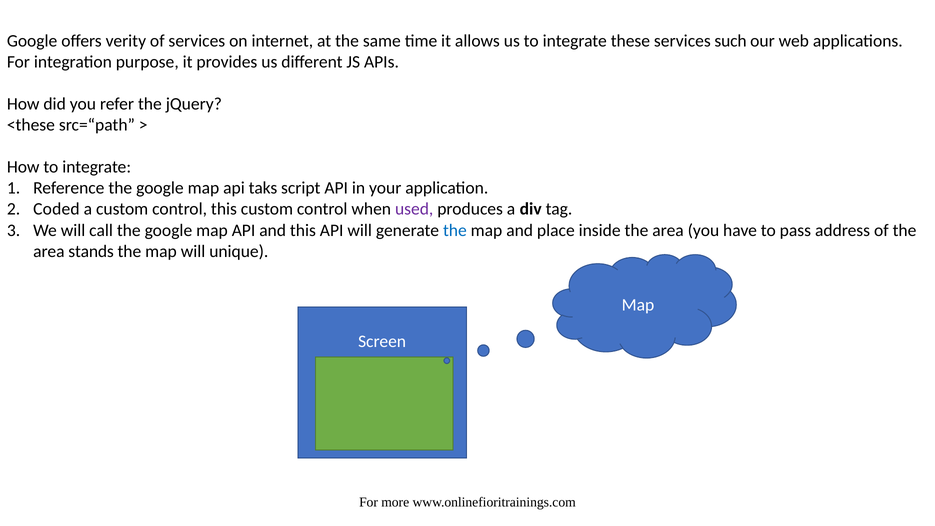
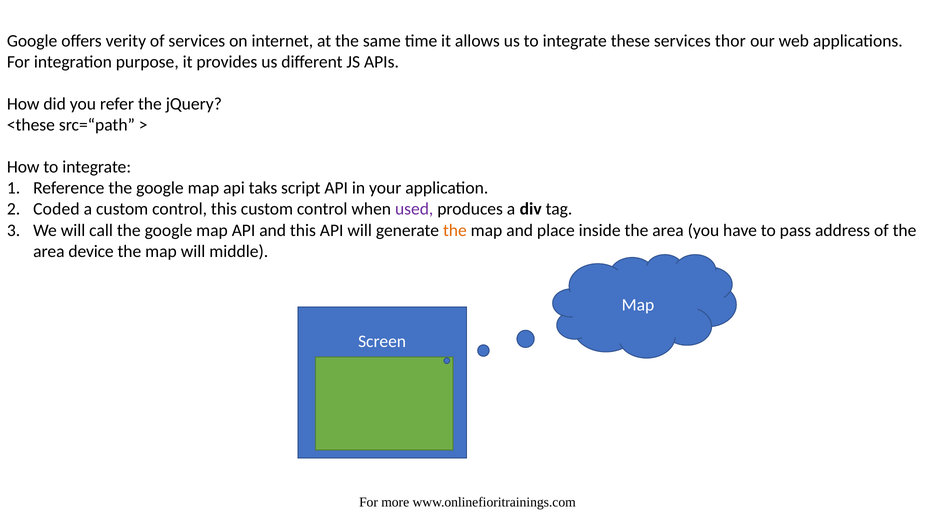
such: such -> thor
the at (455, 230) colour: blue -> orange
stands: stands -> device
unique: unique -> middle
